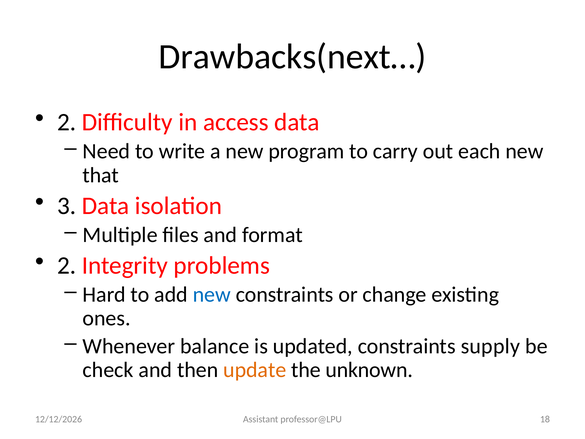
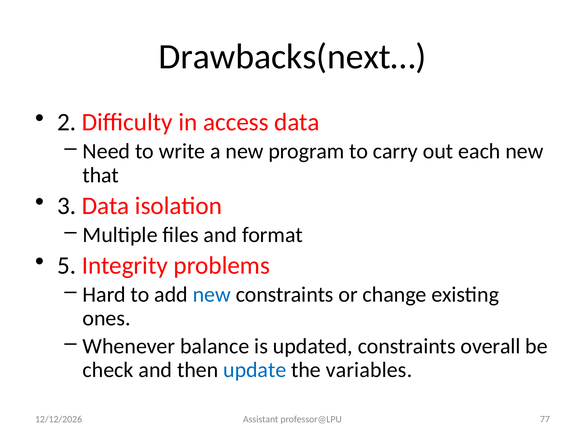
2 at (67, 265): 2 -> 5
supply: supply -> overall
update colour: orange -> blue
unknown: unknown -> variables
18: 18 -> 77
